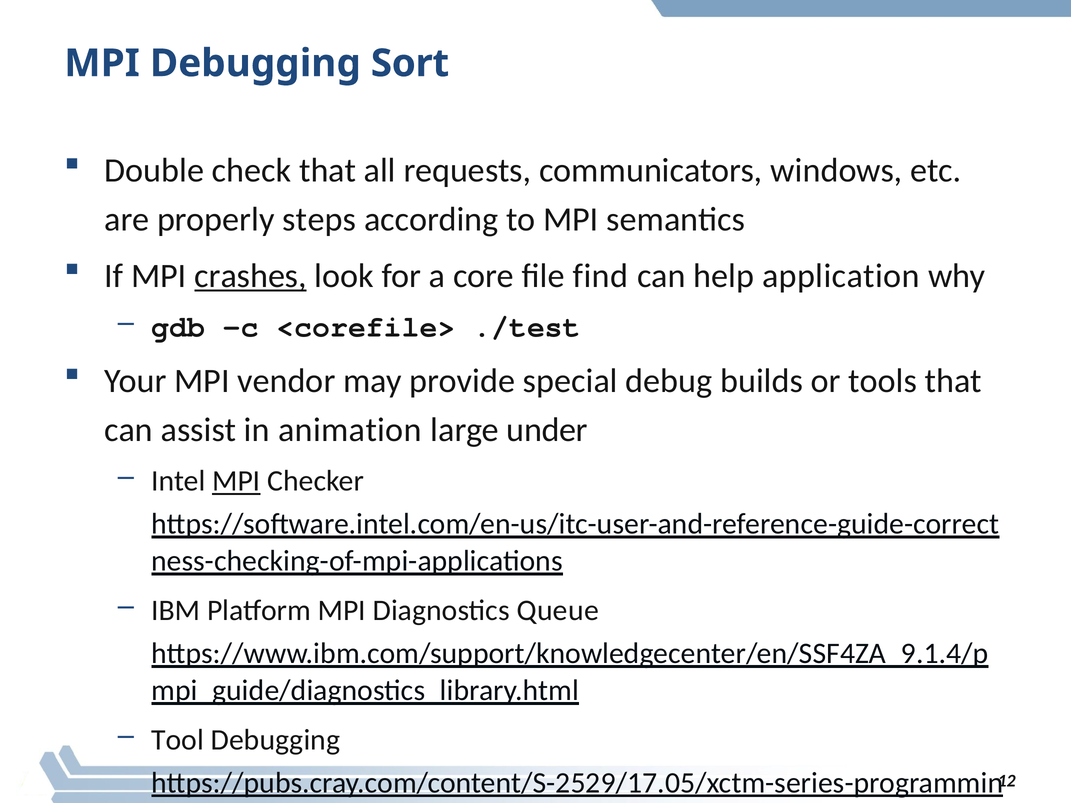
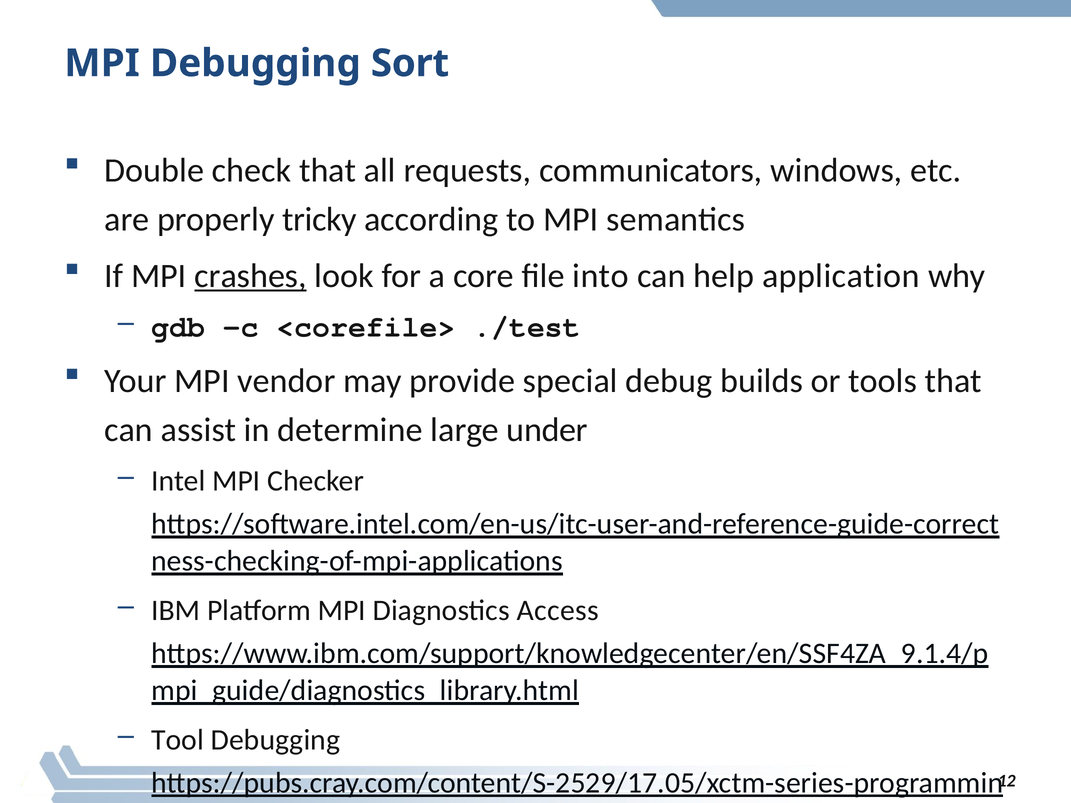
steps: steps -> tricky
find: find -> into
animation: animation -> determine
MPI at (236, 481) underline: present -> none
Queue: Queue -> Access
